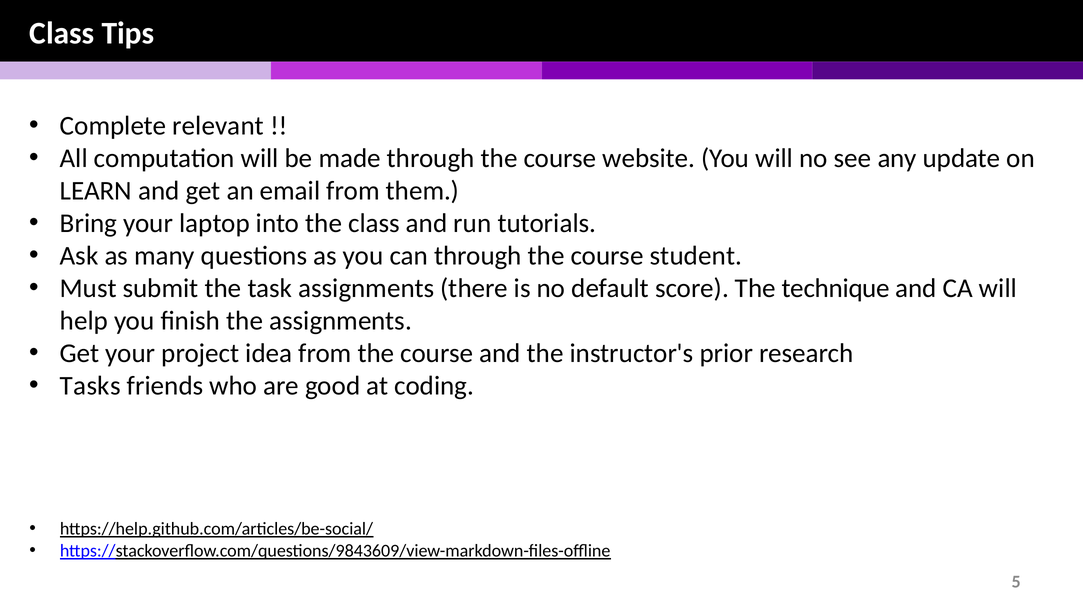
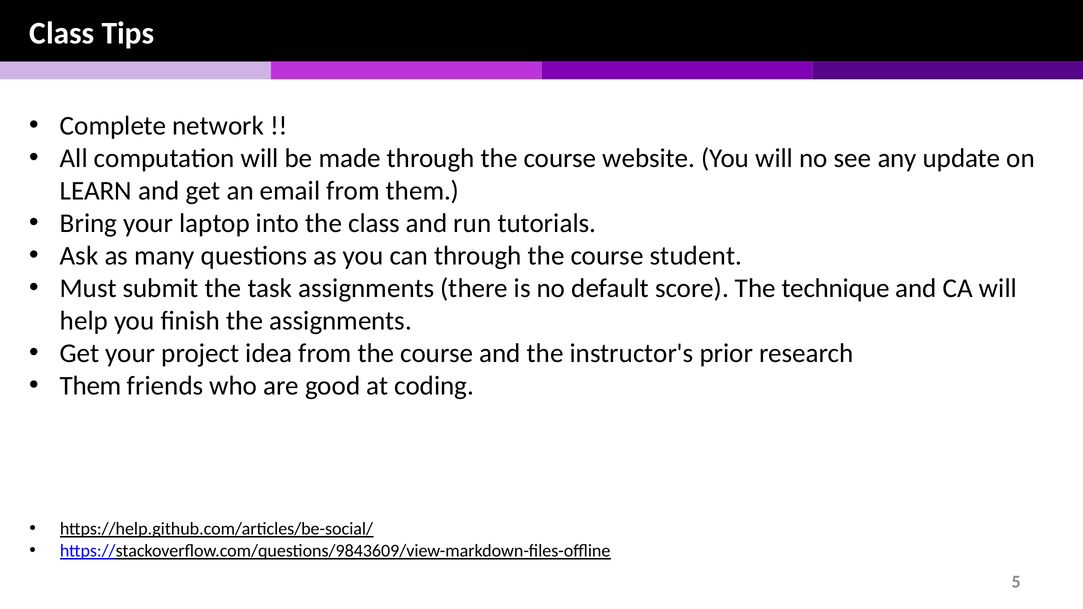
relevant: relevant -> network
Tasks at (90, 386): Tasks -> Them
